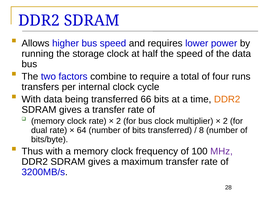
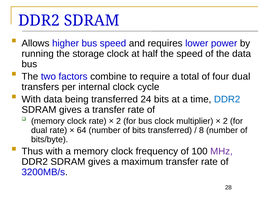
four runs: runs -> dual
66: 66 -> 24
DDR2 at (227, 99) colour: orange -> blue
